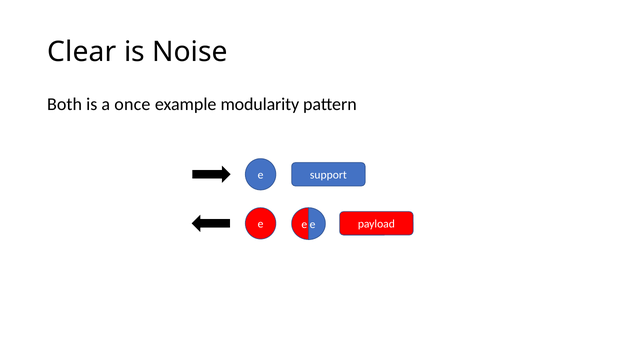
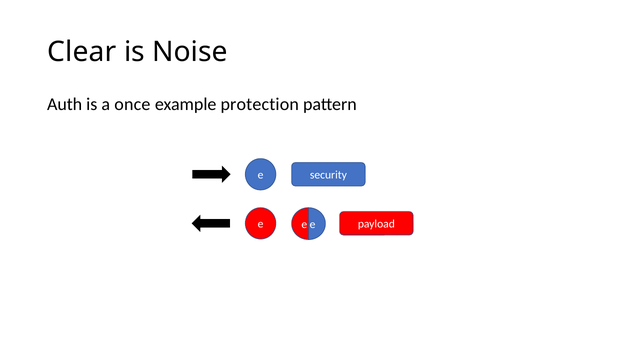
Both: Both -> Auth
modularity: modularity -> protection
support: support -> security
